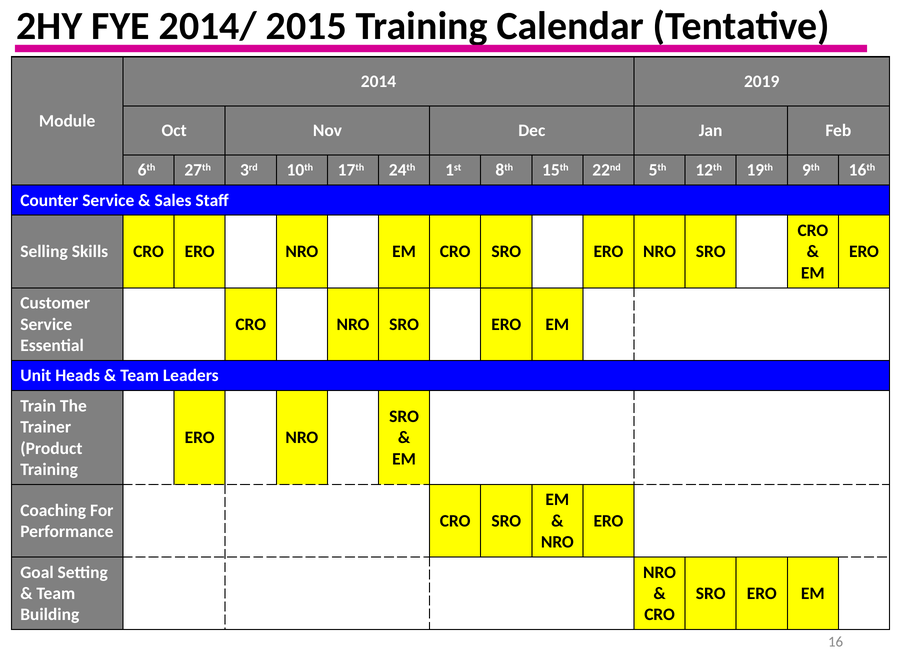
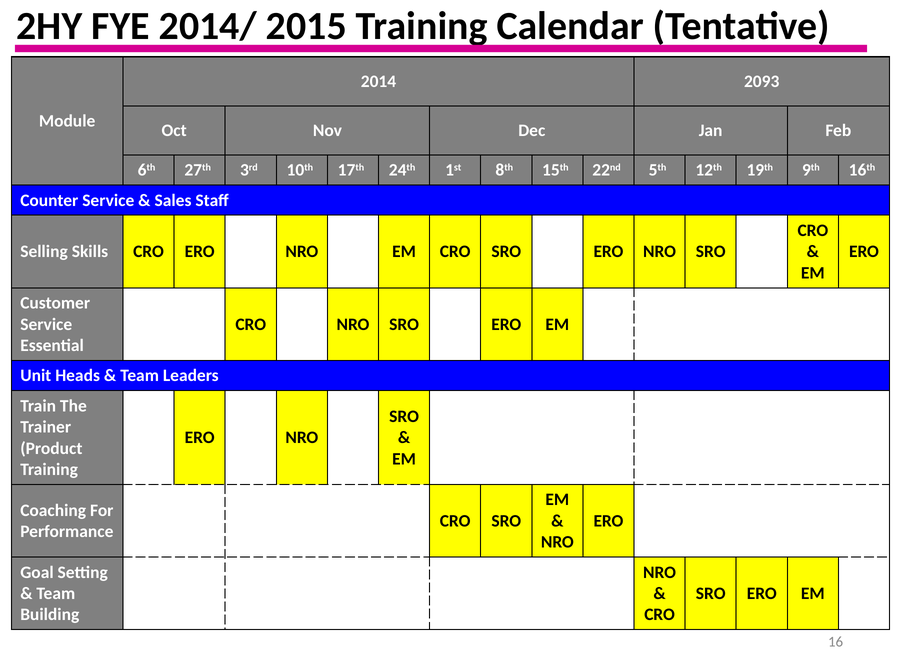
2019: 2019 -> 2093
